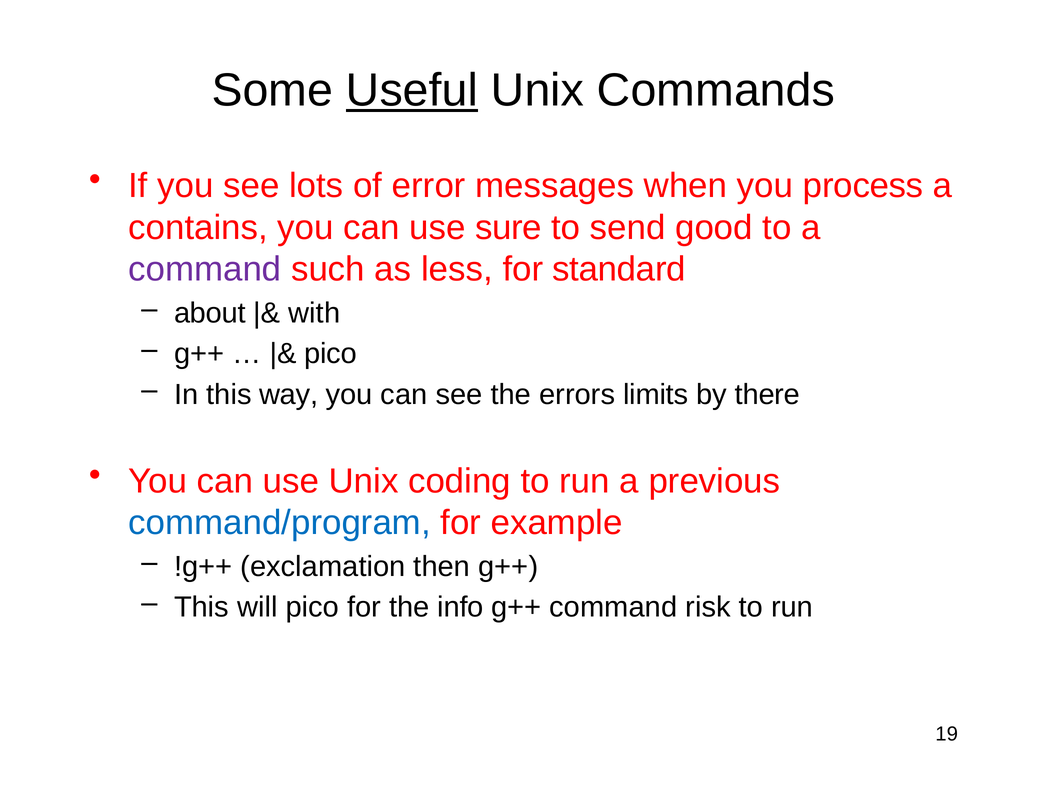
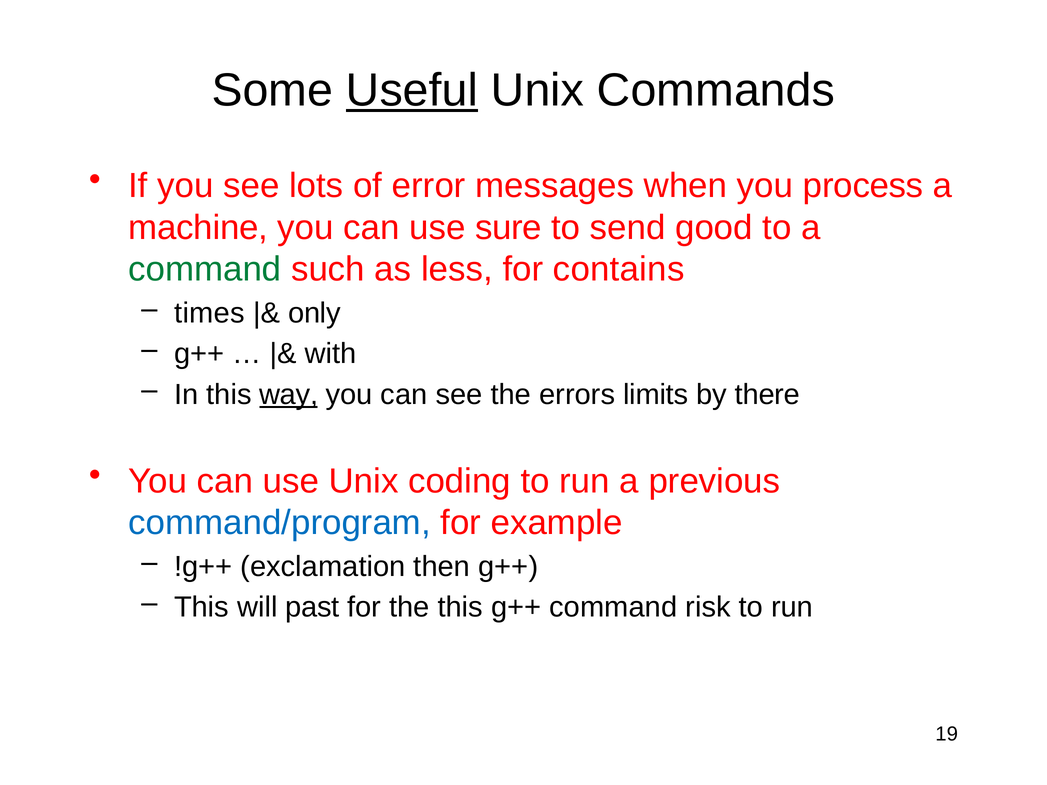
contains: contains -> machine
command at (205, 269) colour: purple -> green
standard: standard -> contains
about: about -> times
with: with -> only
pico at (331, 354): pico -> with
way underline: none -> present
will pico: pico -> past
the info: info -> this
